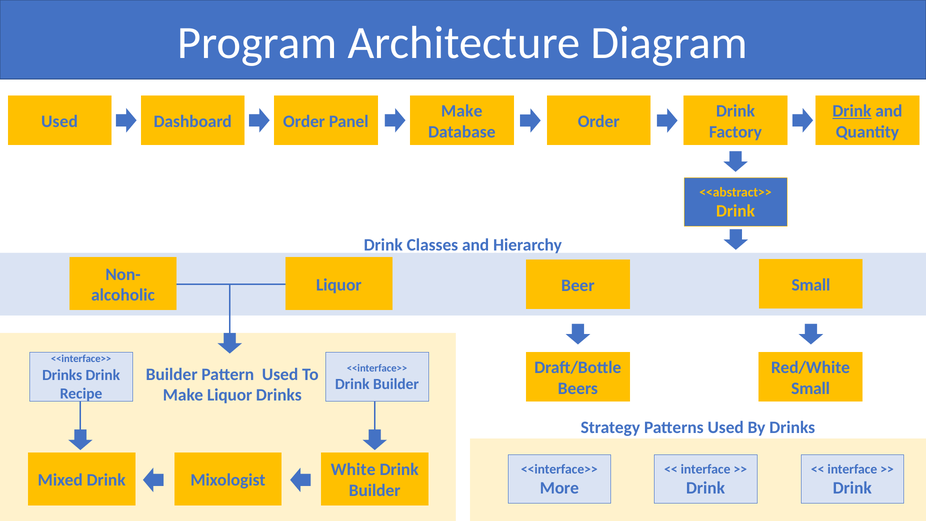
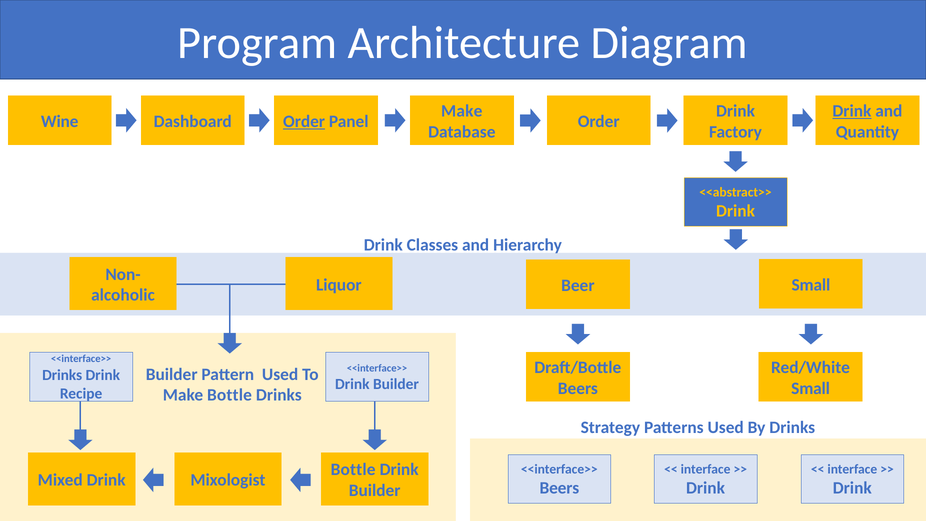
Used at (60, 121): Used -> Wine
Order at (304, 121) underline: none -> present
Make Liquor: Liquor -> Bottle
White at (353, 470): White -> Bottle
More at (559, 488): More -> Beers
